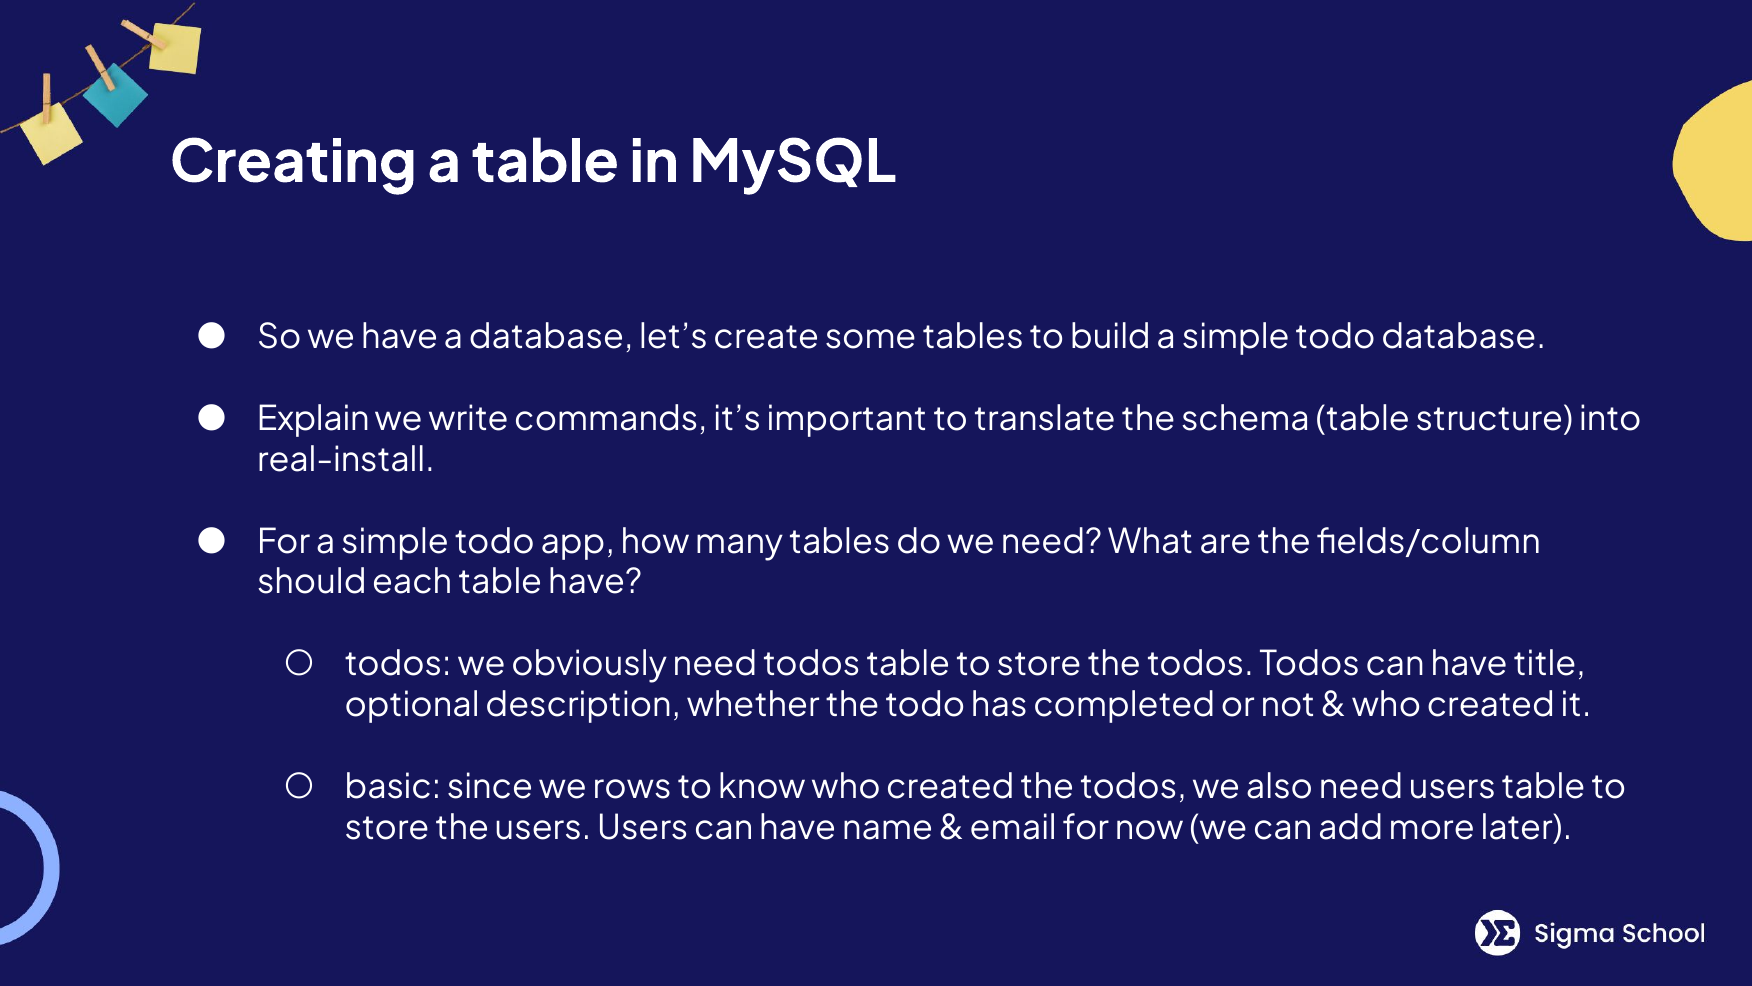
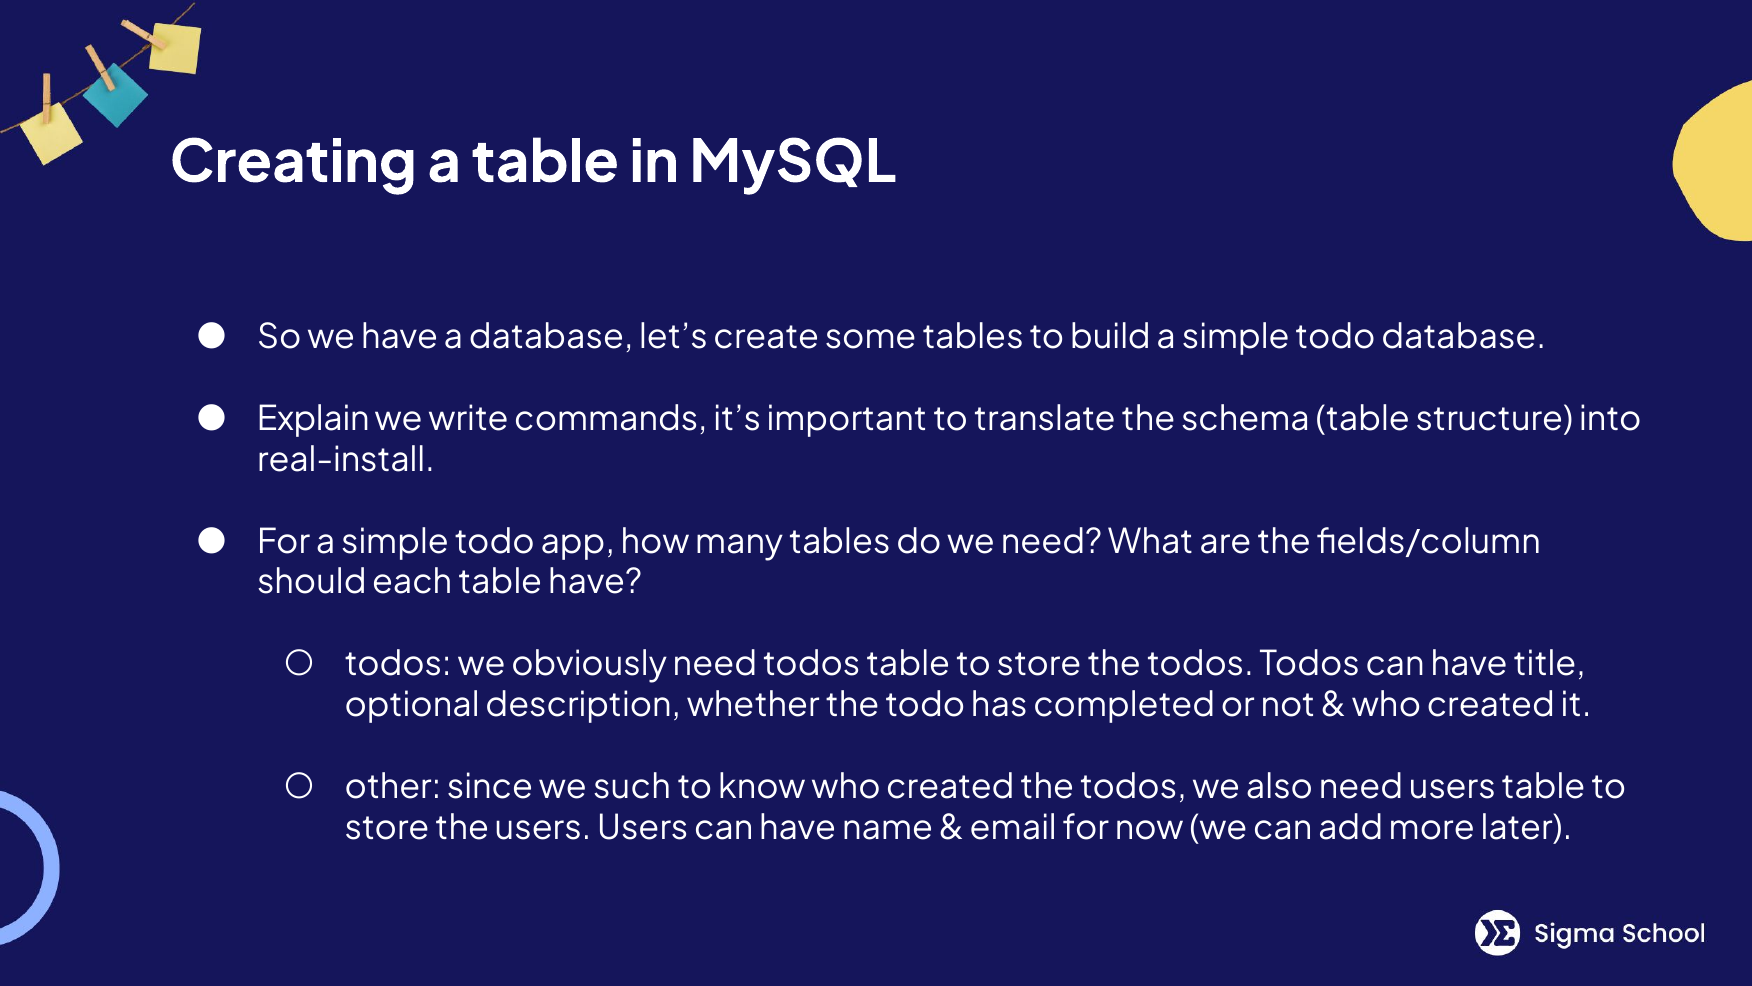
basic: basic -> other
rows: rows -> such
